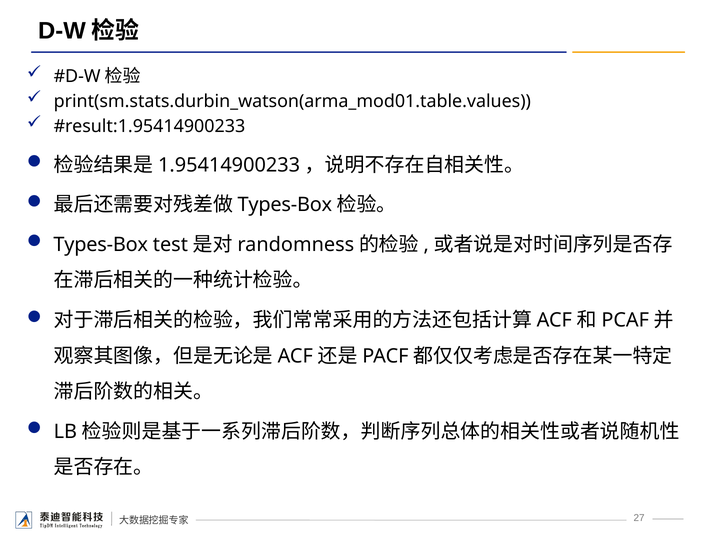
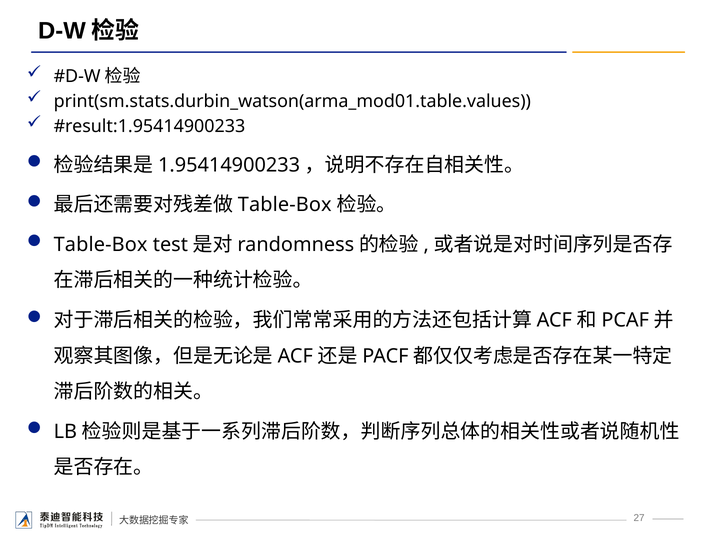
Types-Box at (285, 205): Types-Box -> Table-Box
Types-Box at (101, 245): Types-Box -> Table-Box
